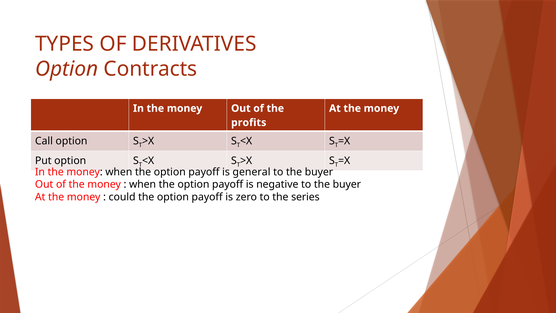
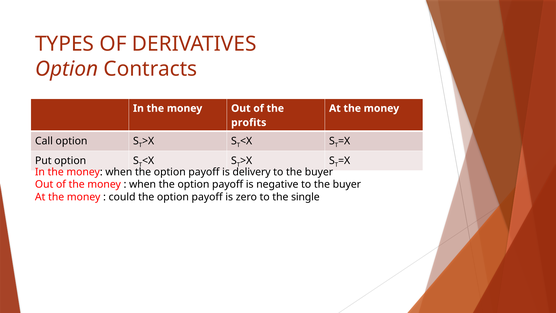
general: general -> delivery
series: series -> single
